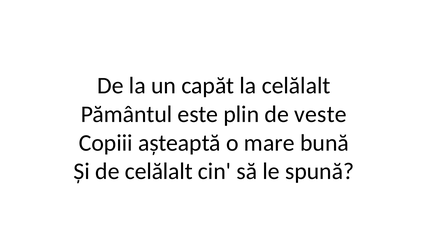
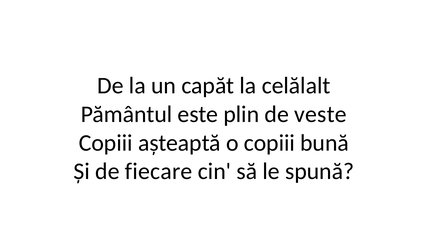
o mare: mare -> copiii
de celălalt: celălalt -> fiecare
